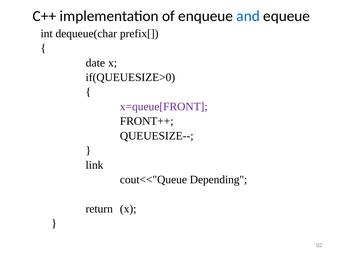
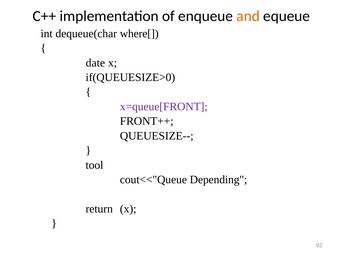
and colour: blue -> orange
prefix[: prefix[ -> where[
link: link -> tool
